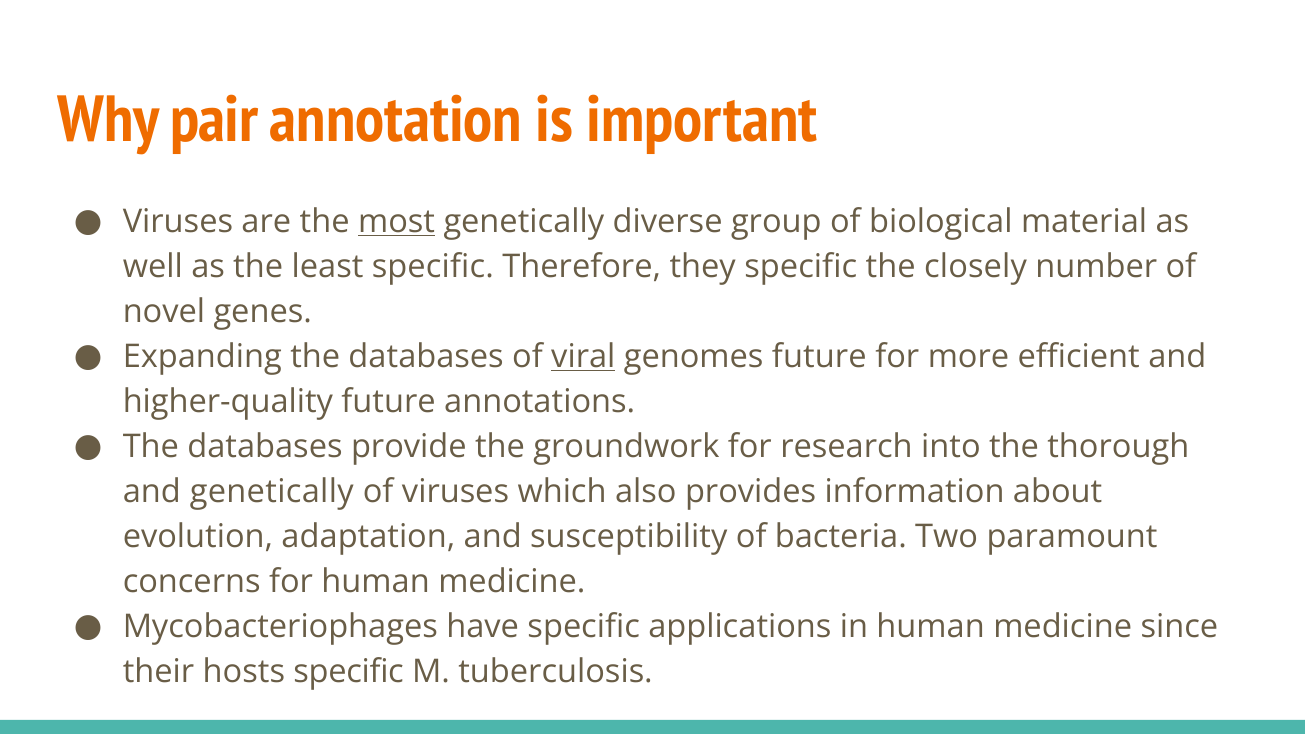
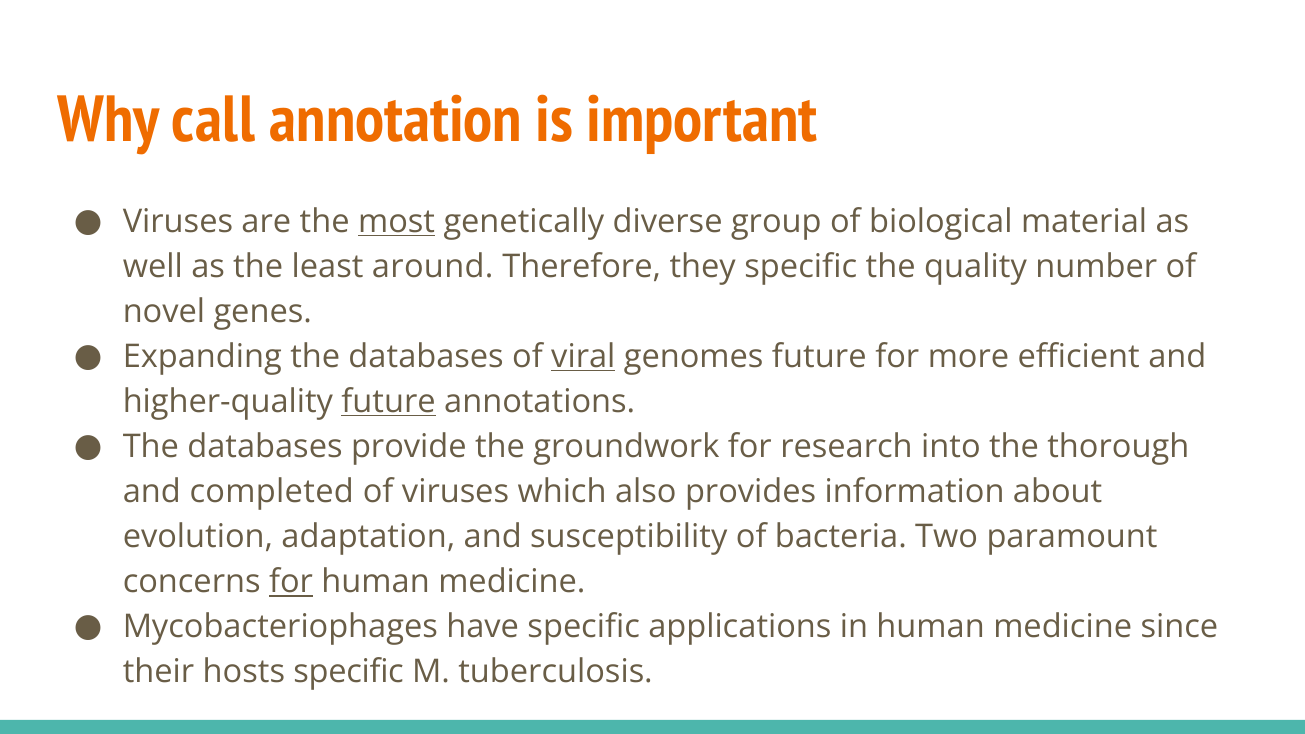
pair: pair -> call
least specific: specific -> around
closely: closely -> quality
future at (389, 402) underline: none -> present
and genetically: genetically -> completed
for at (291, 582) underline: none -> present
